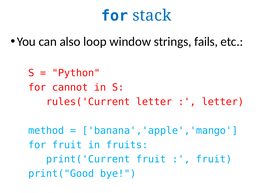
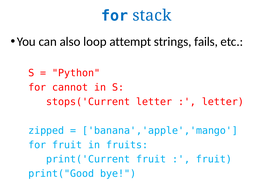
window: window -> attempt
rules('Current: rules('Current -> stops('Current
method: method -> zipped
